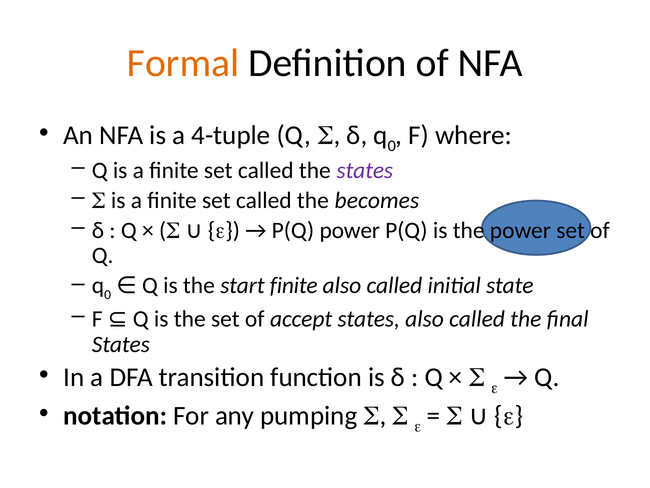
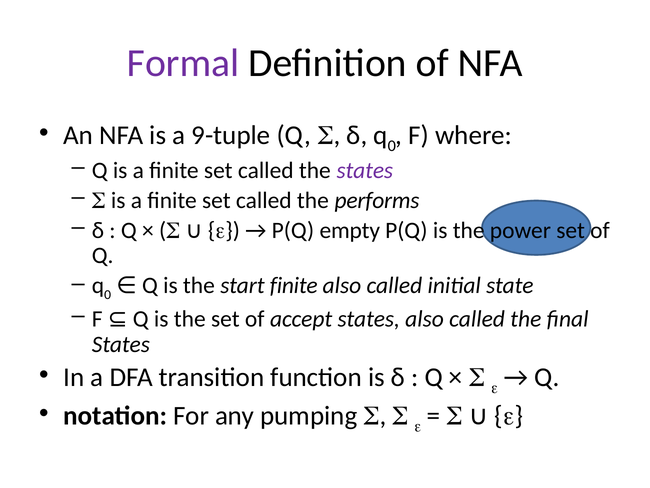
Formal colour: orange -> purple
4-tuple: 4-tuple -> 9-tuple
becomes: becomes -> performs
P(Q power: power -> empty
